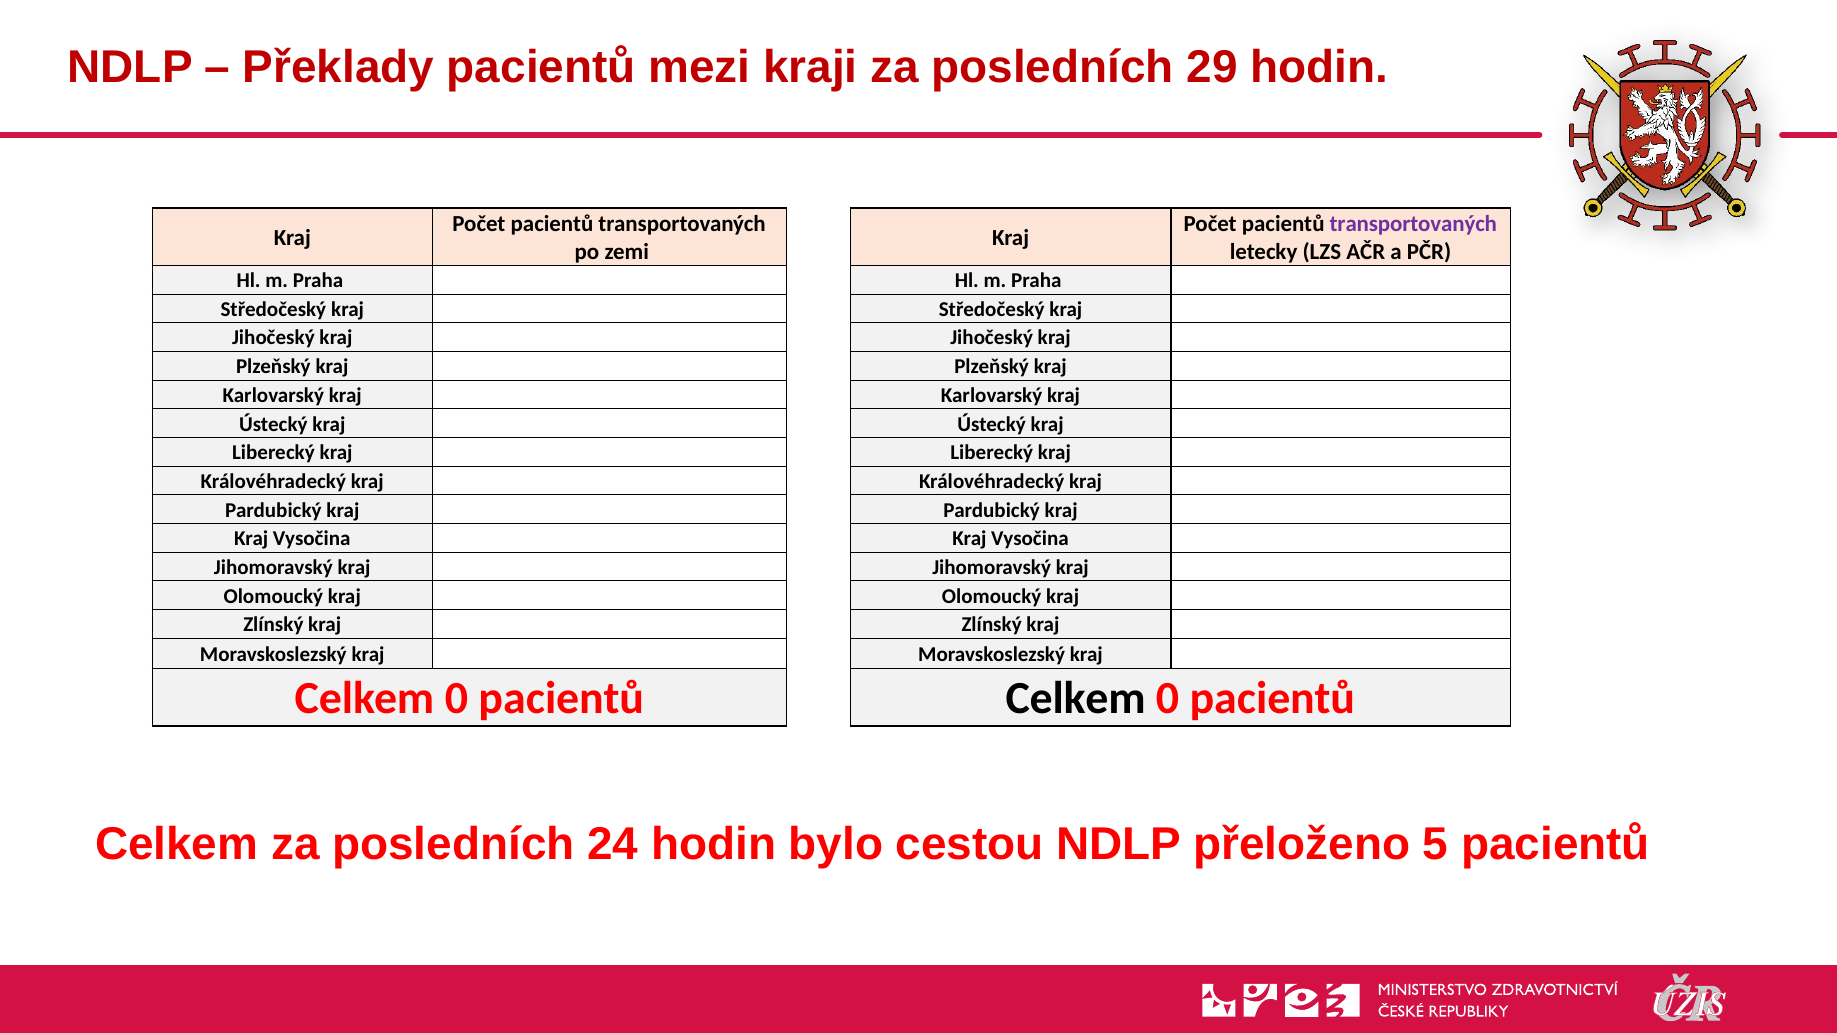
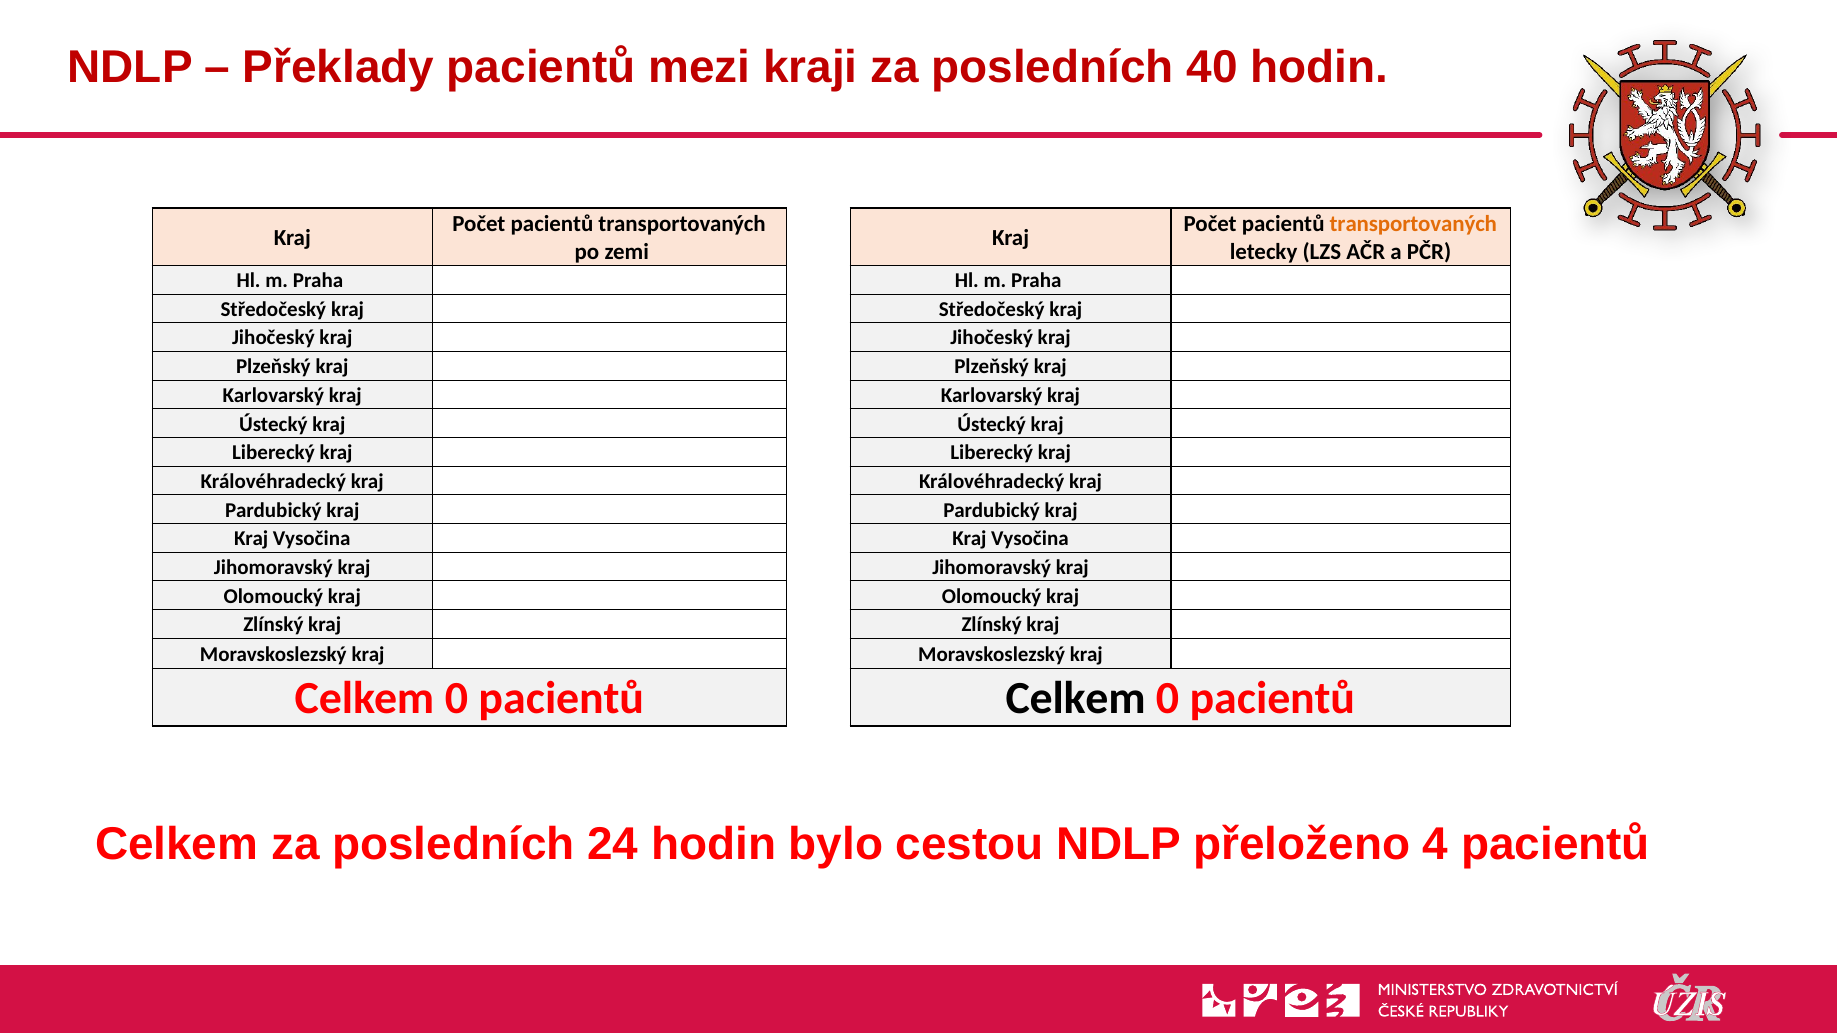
29: 29 -> 40
transportovaných at (1413, 224) colour: purple -> orange
5: 5 -> 4
